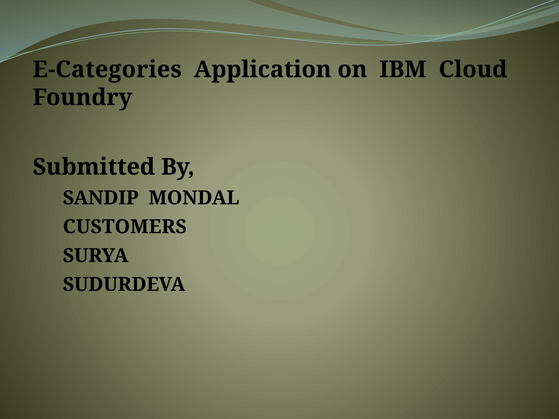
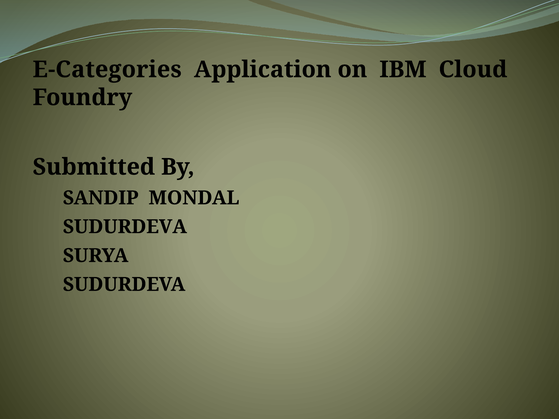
CUSTOMERS at (125, 227): CUSTOMERS -> SUDURDEVA
